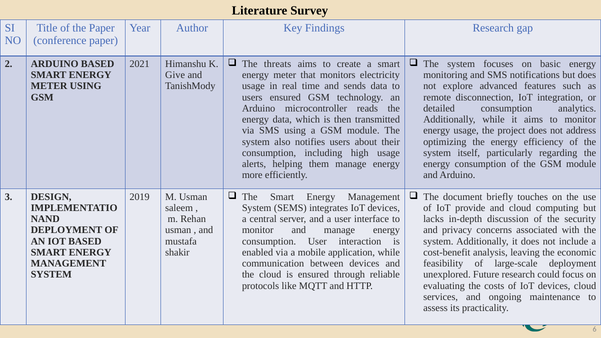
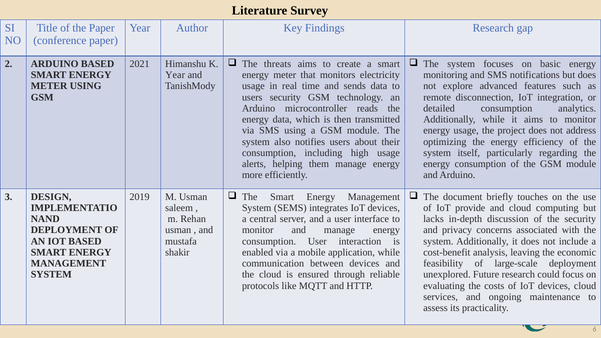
Give at (175, 75): Give -> Year
users ensured: ensured -> security
